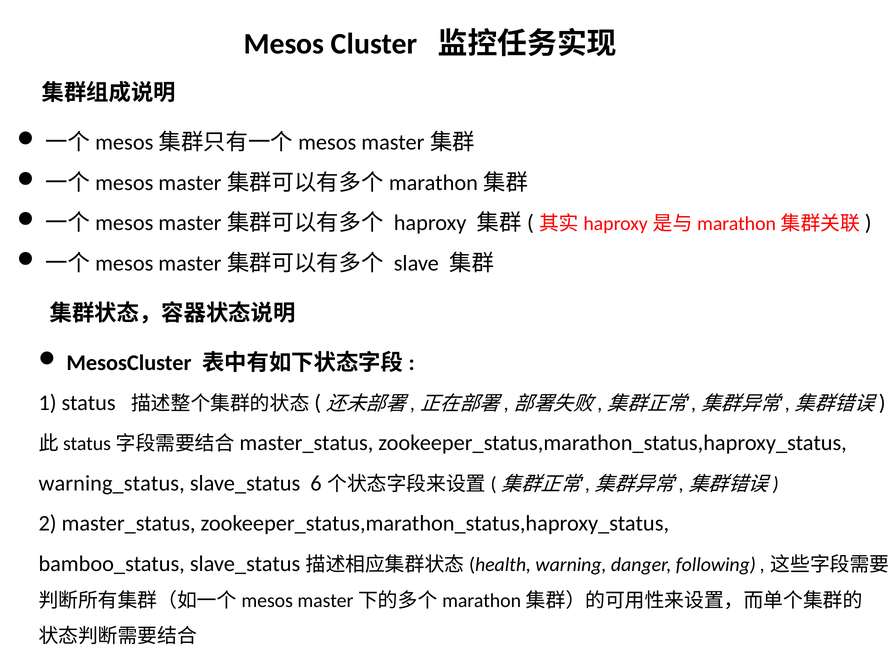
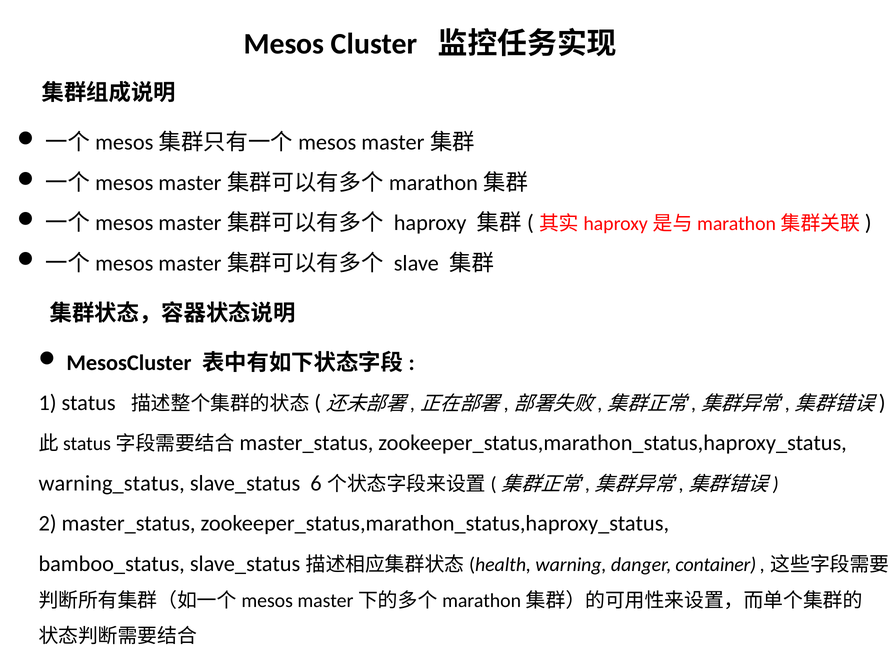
following: following -> container
